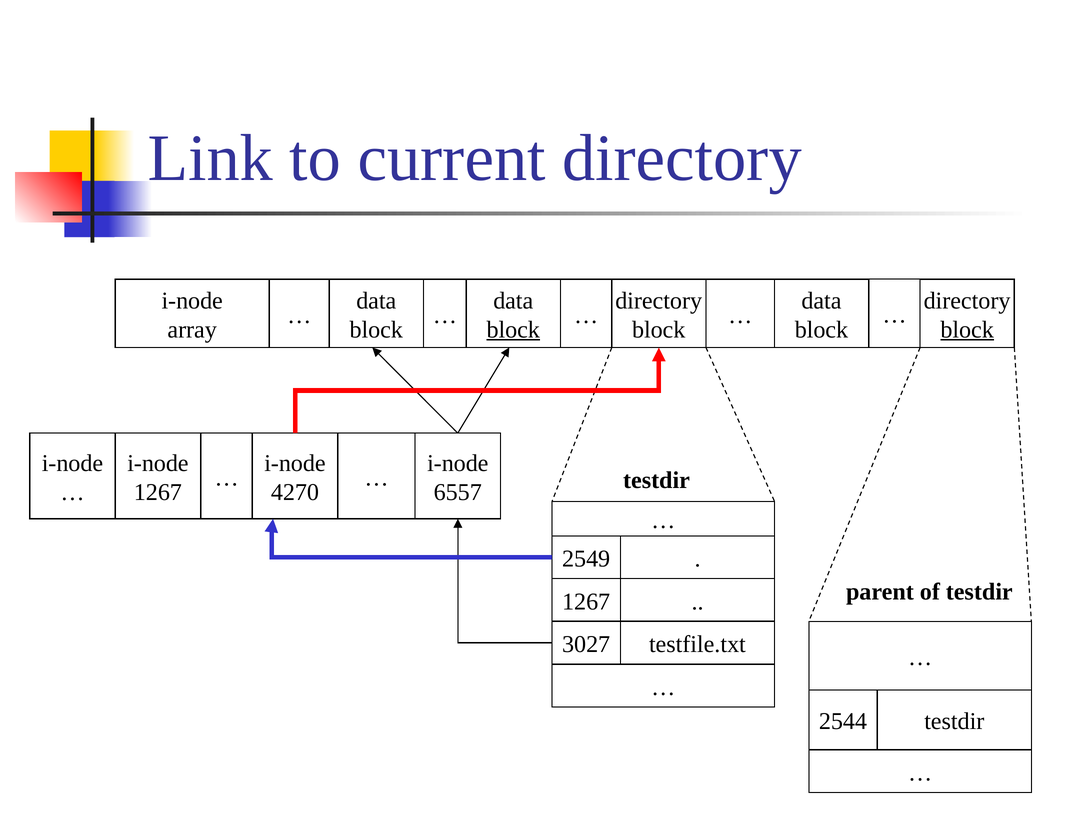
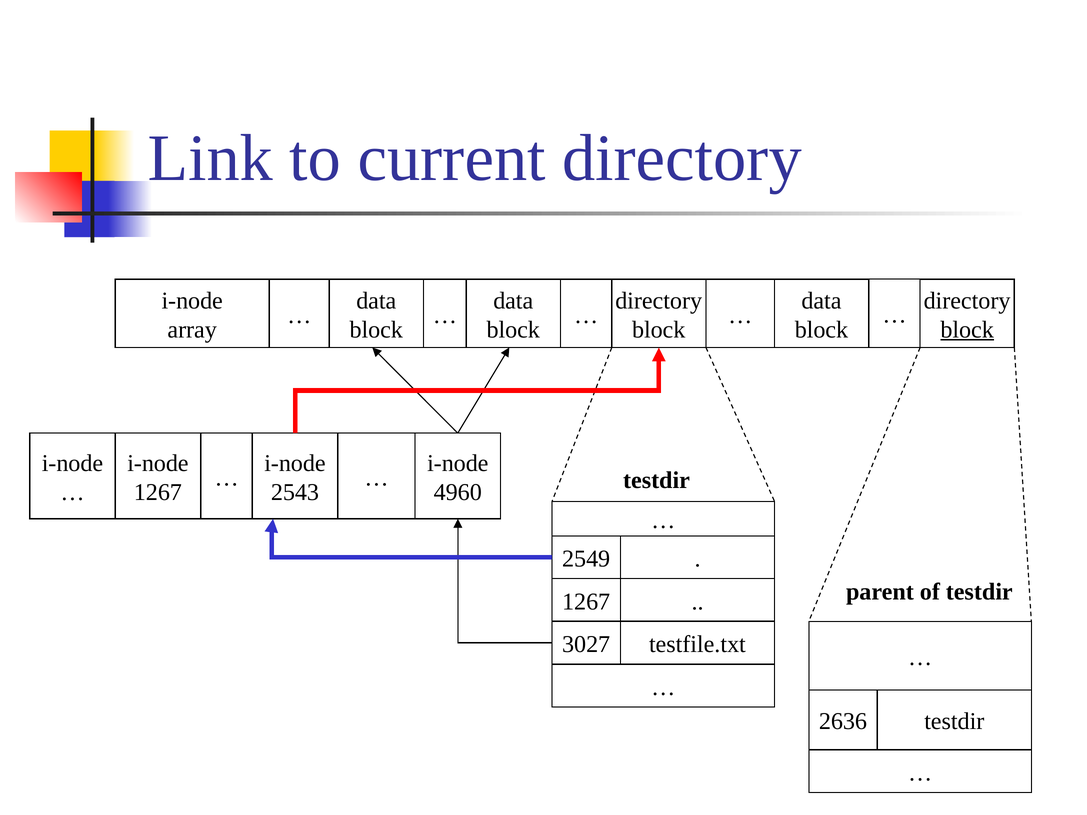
block at (513, 330) underline: present -> none
4270: 4270 -> 2543
6557: 6557 -> 4960
2544: 2544 -> 2636
